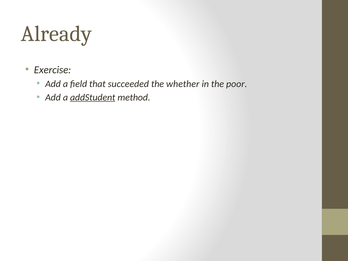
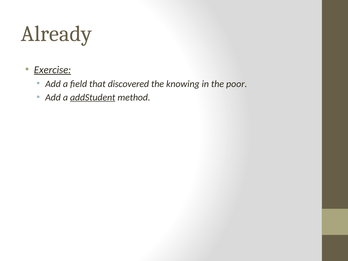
Exercise underline: none -> present
succeeded: succeeded -> discovered
whether: whether -> knowing
